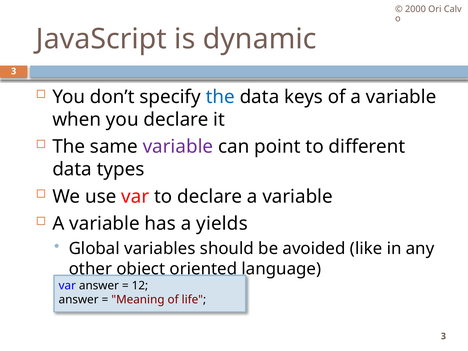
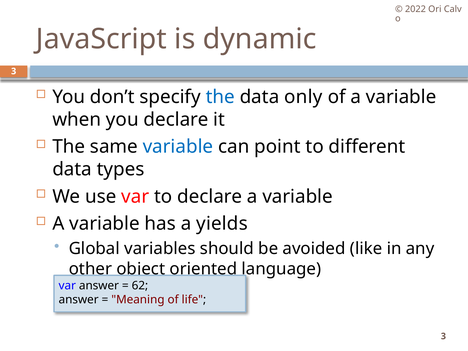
2000: 2000 -> 2022
keys: keys -> only
variable at (178, 147) colour: purple -> blue
12: 12 -> 62
